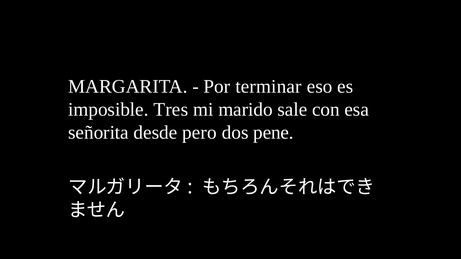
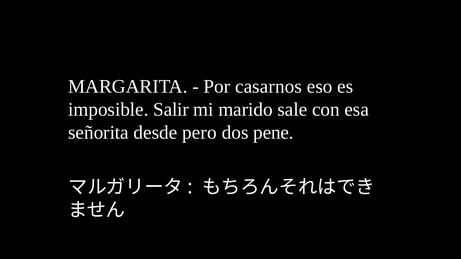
terminar: terminar -> casarnos
Tres: Tres -> Salir
